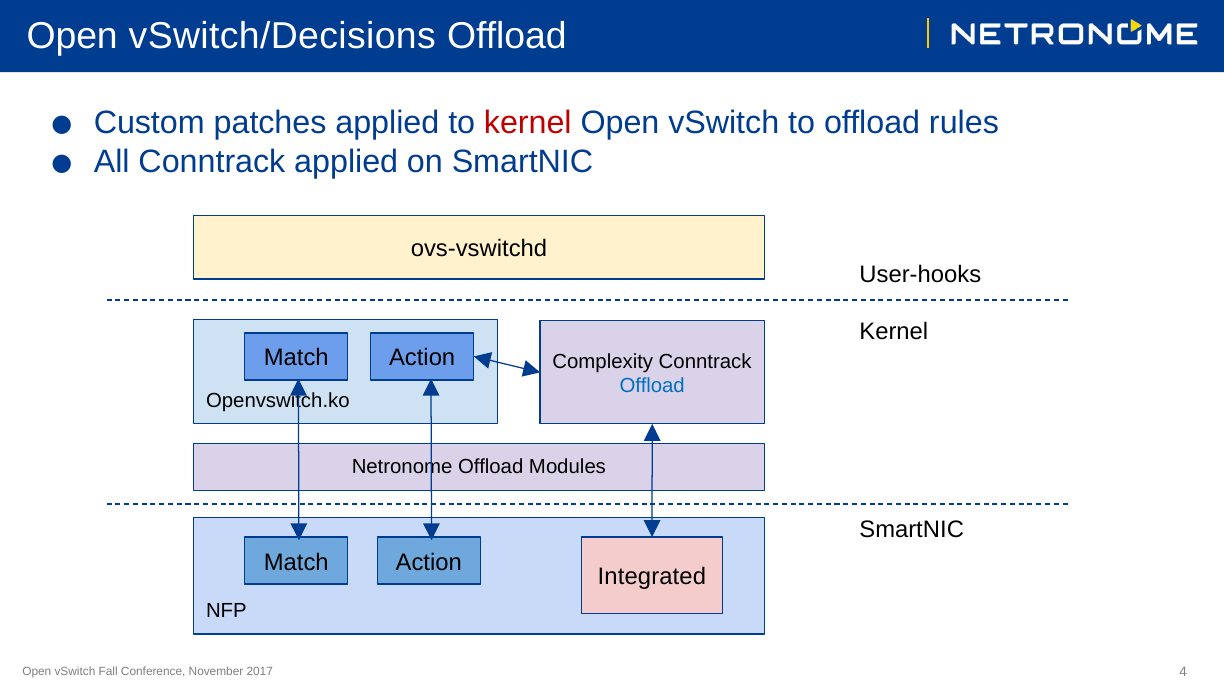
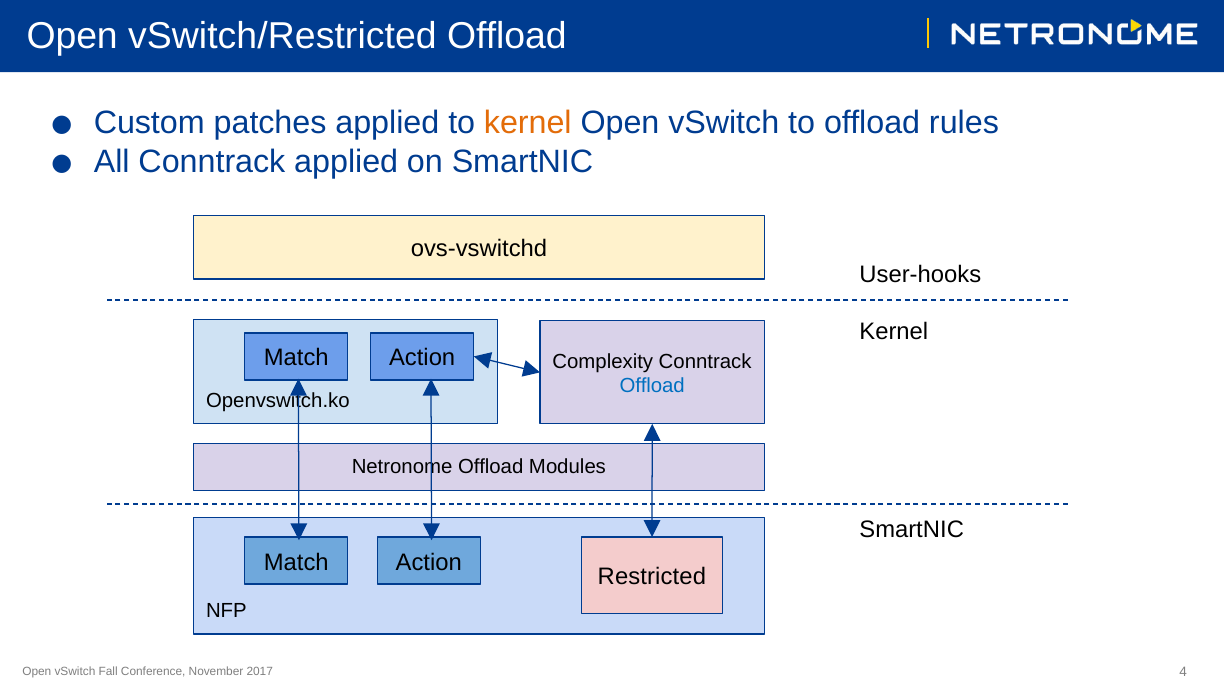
vSwitch/Decisions: vSwitch/Decisions -> vSwitch/Restricted
kernel at (528, 123) colour: red -> orange
Integrated: Integrated -> Restricted
